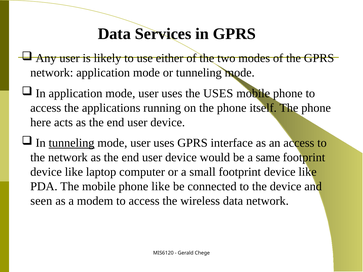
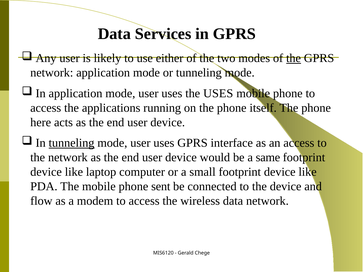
the at (294, 58) underline: none -> present
phone like: like -> sent
seen: seen -> flow
